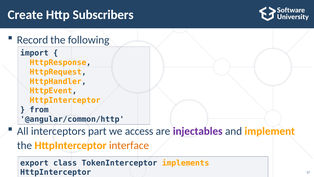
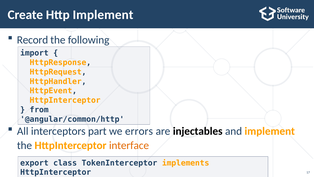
Http Subscribers: Subscribers -> Implement
access: access -> errors
injectables colour: purple -> black
